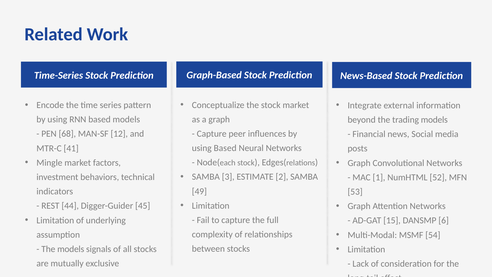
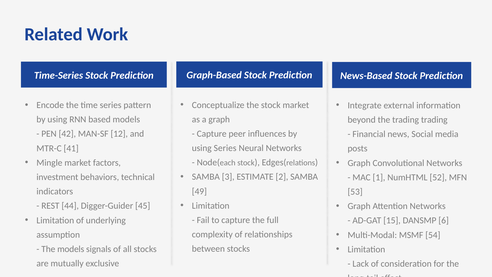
trading models: models -> trading
68: 68 -> 42
using Based: Based -> Series
